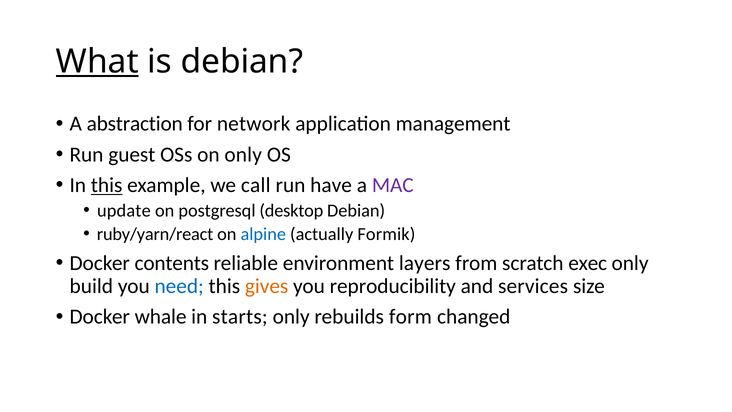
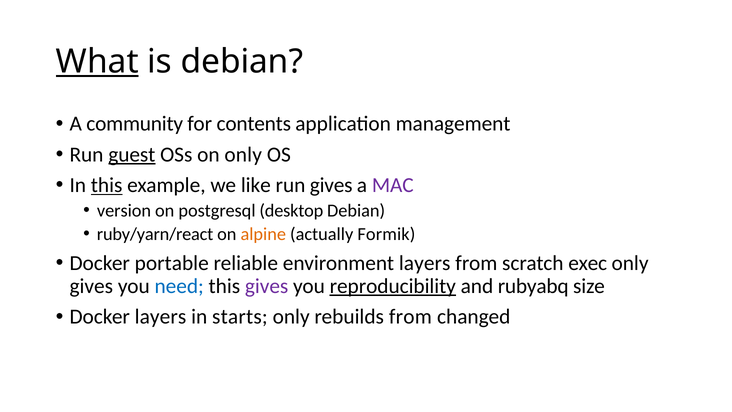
abstraction: abstraction -> community
network: network -> contents
guest underline: none -> present
call: call -> like
run have: have -> gives
update: update -> version
alpine colour: blue -> orange
contents: contents -> portable
build at (91, 286): build -> gives
gives at (267, 286) colour: orange -> purple
reproducibility underline: none -> present
services: services -> rubyabq
Docker whale: whale -> layers
rebuilds form: form -> from
